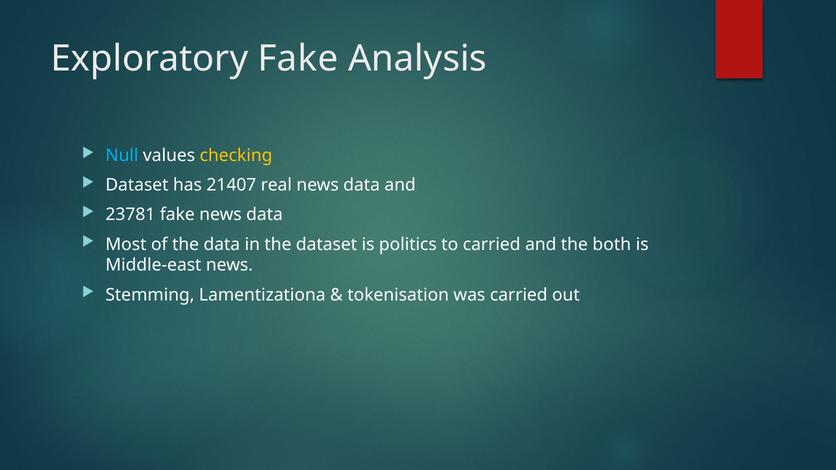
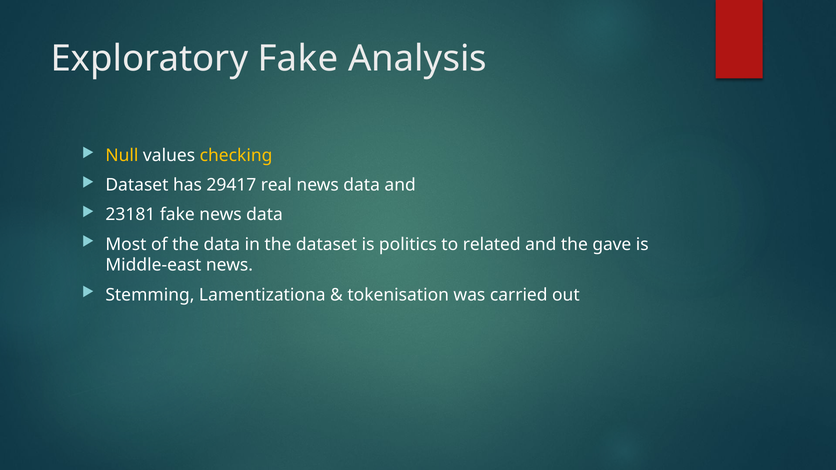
Null colour: light blue -> yellow
21407: 21407 -> 29417
23781: 23781 -> 23181
to carried: carried -> related
both: both -> gave
